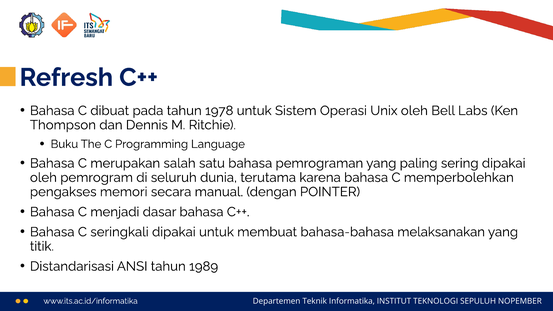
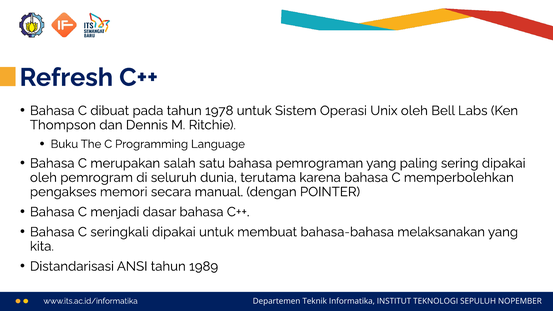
titik: titik -> kita
